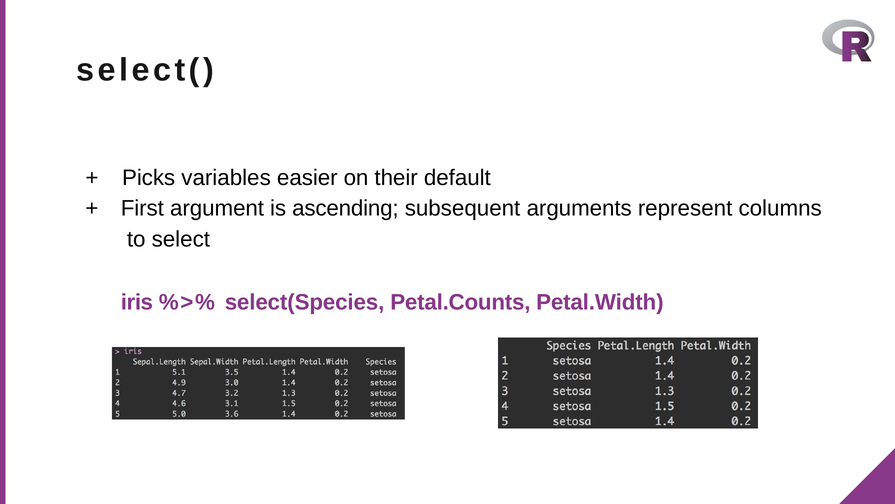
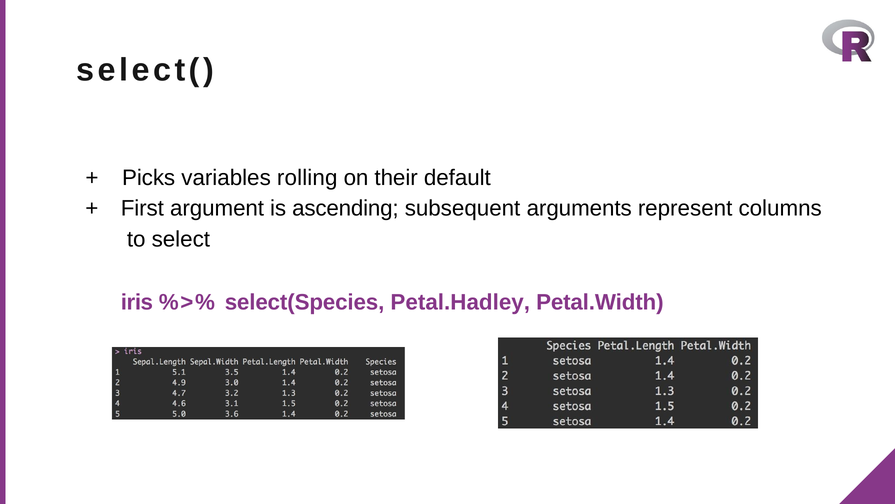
easier: easier -> rolling
Petal.Counts: Petal.Counts -> Petal.Hadley
